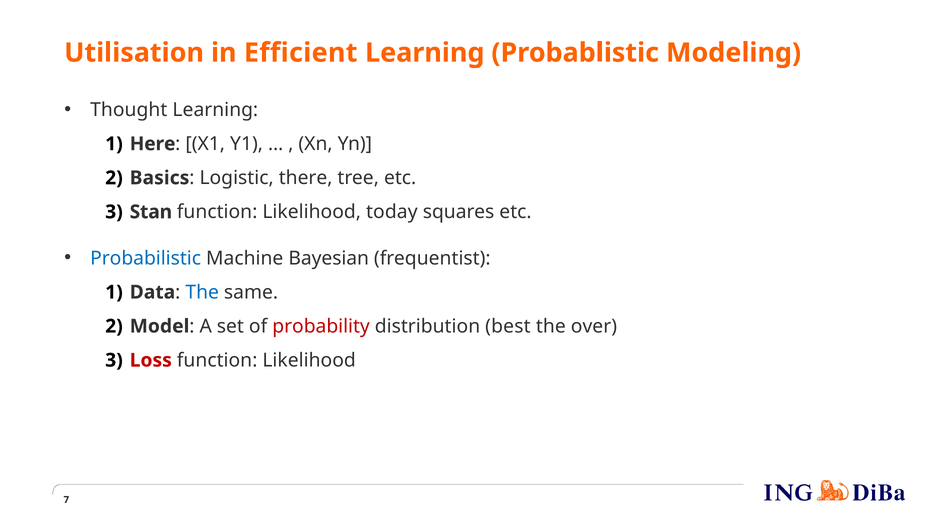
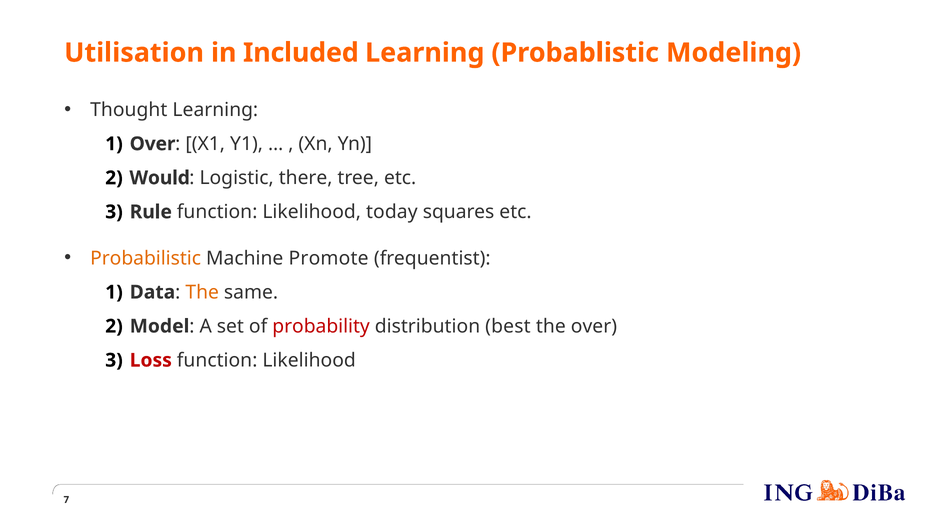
Efficient: Efficient -> Included
1 Here: Here -> Over
Basics: Basics -> Would
Stan: Stan -> Rule
Probabilistic colour: blue -> orange
Bayesian: Bayesian -> Promote
The at (202, 292) colour: blue -> orange
